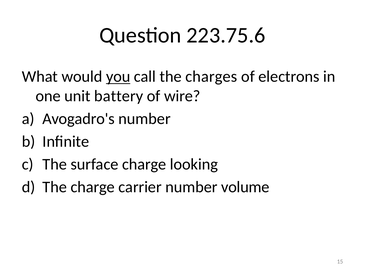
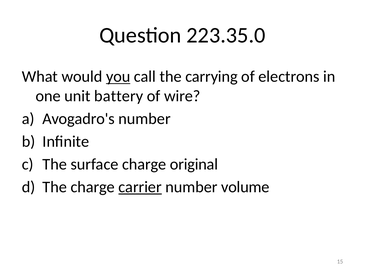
223.75.6: 223.75.6 -> 223.35.0
charges: charges -> carrying
looking: looking -> original
carrier underline: none -> present
